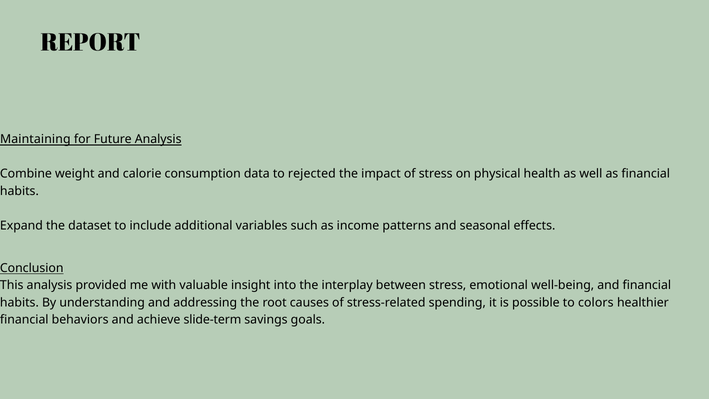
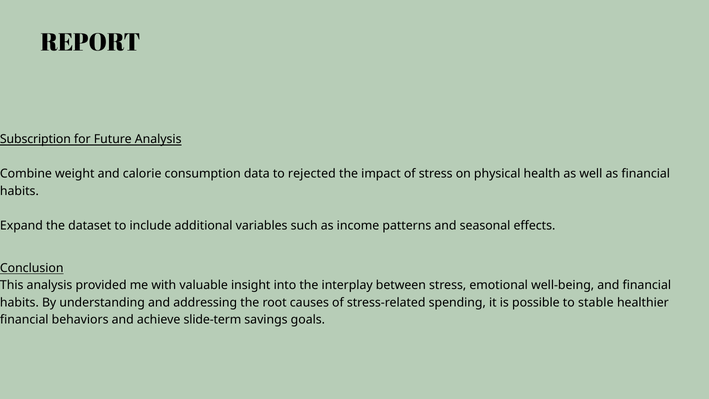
Maintaining: Maintaining -> Subscription
colors: colors -> stable
